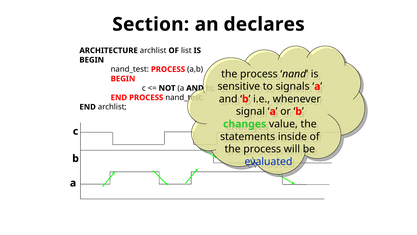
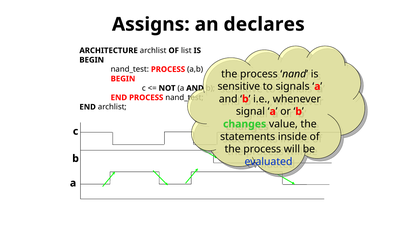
Section: Section -> Assigns
